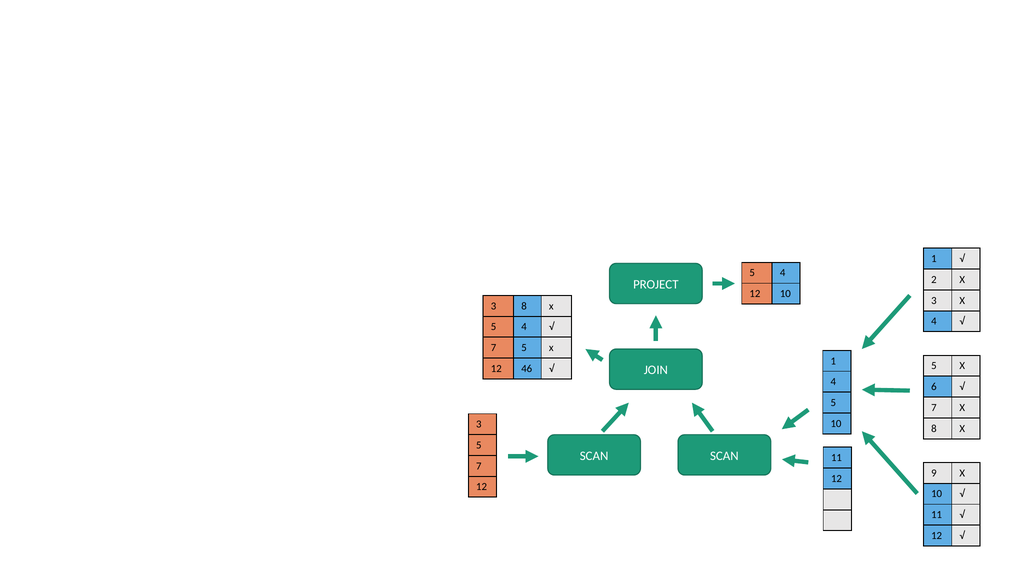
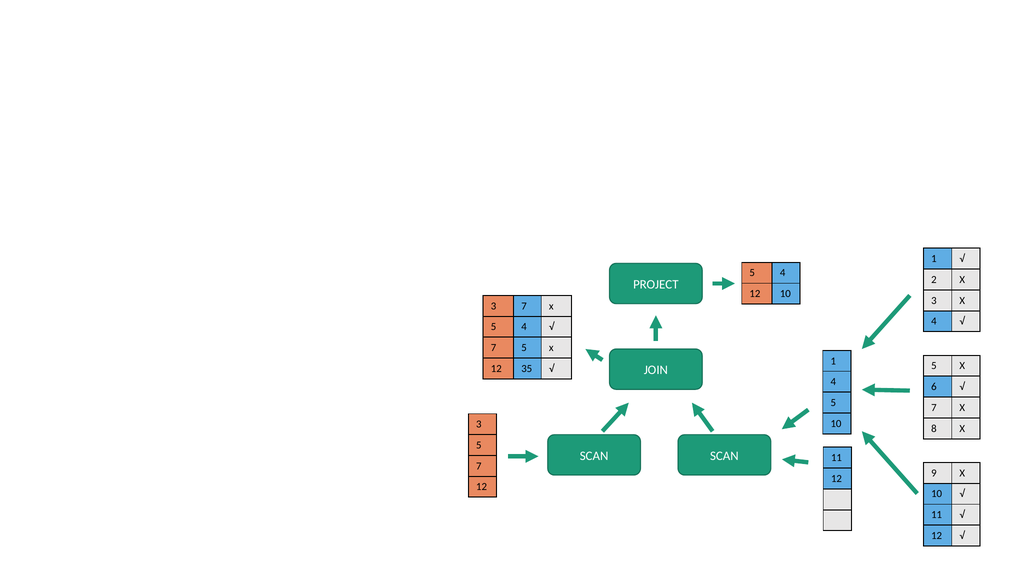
3 8: 8 -> 7
46: 46 -> 35
